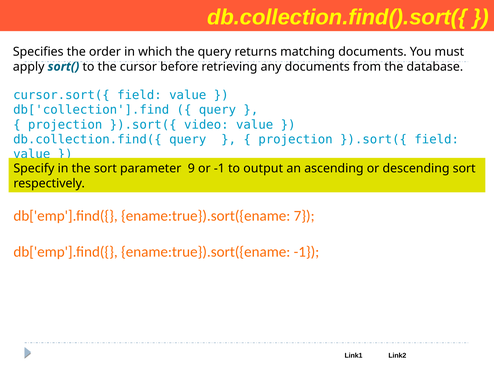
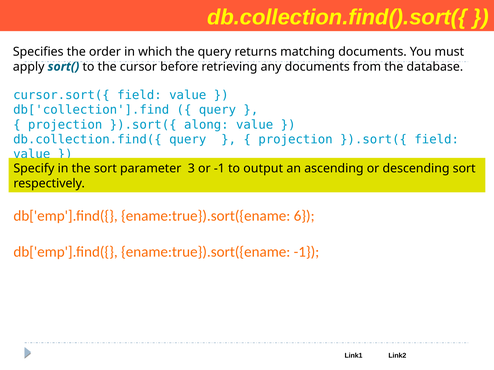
video: video -> along
9: 9 -> 3
7: 7 -> 6
